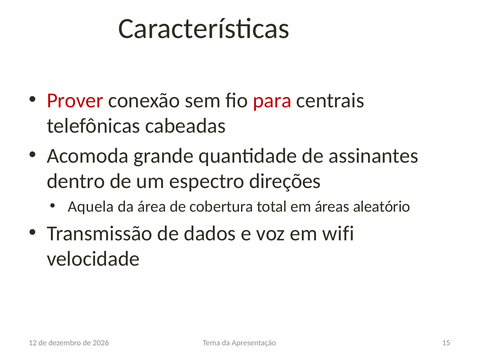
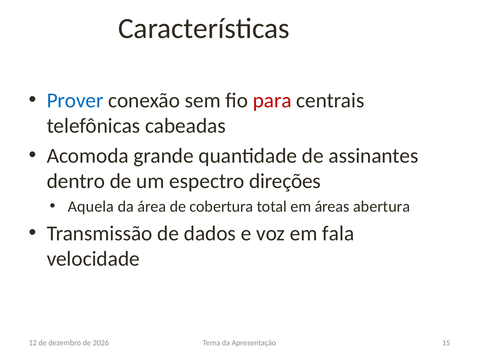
Prover colour: red -> blue
aleatório: aleatório -> abertura
wifi: wifi -> fala
